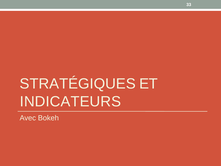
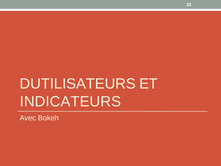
STRATÉGIQUES: STRATÉGIQUES -> DUTILISATEURS
